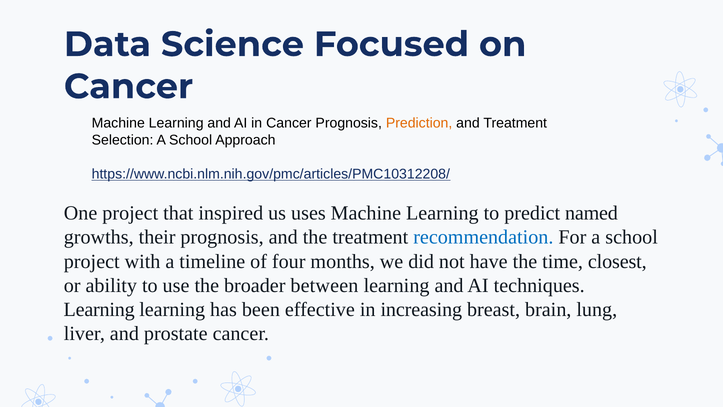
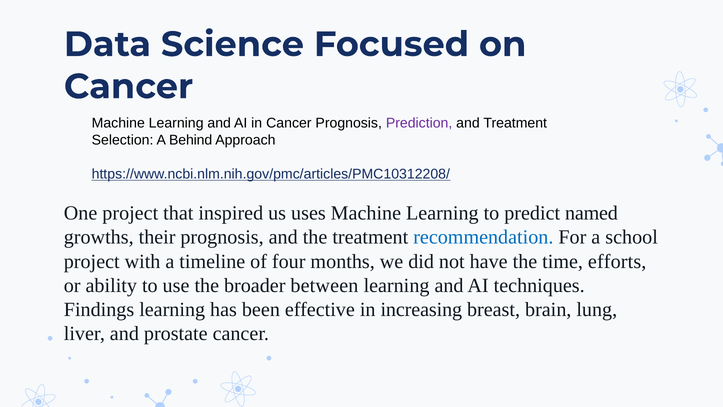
Prediction colour: orange -> purple
Selection A School: School -> Behind
closest: closest -> efforts
Learning at (99, 309): Learning -> Findings
